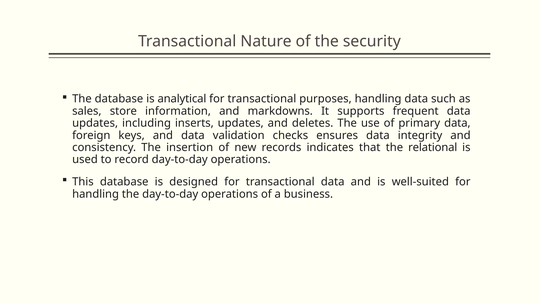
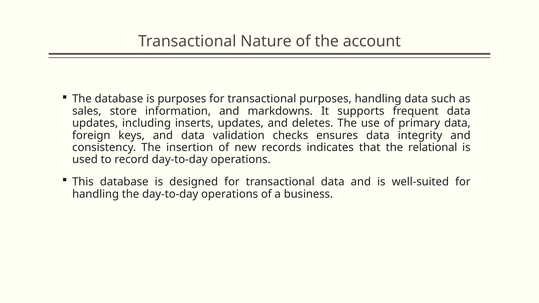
security: security -> account
is analytical: analytical -> purposes
